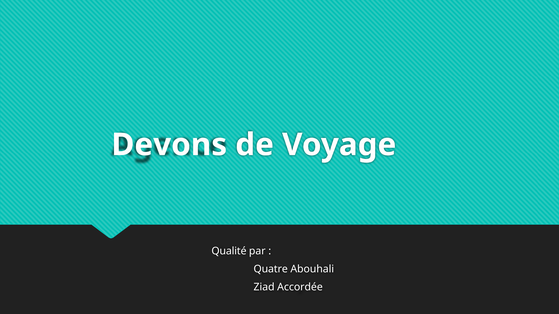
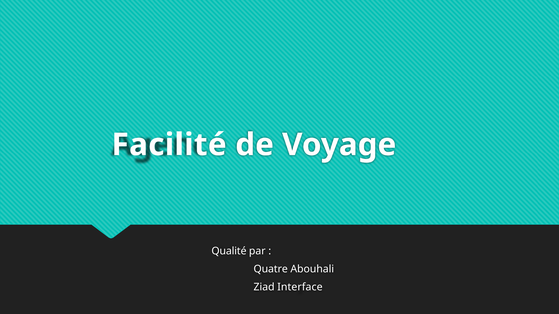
Devons: Devons -> Facilité
Accordée: Accordée -> Interface
